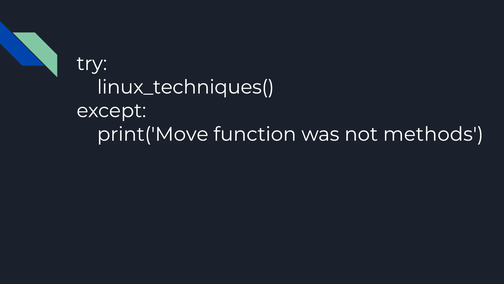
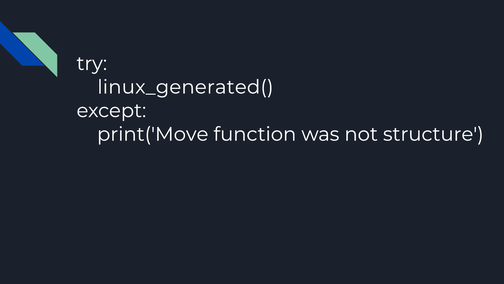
linux_techniques(: linux_techniques( -> linux_generated(
methods: methods -> structure
